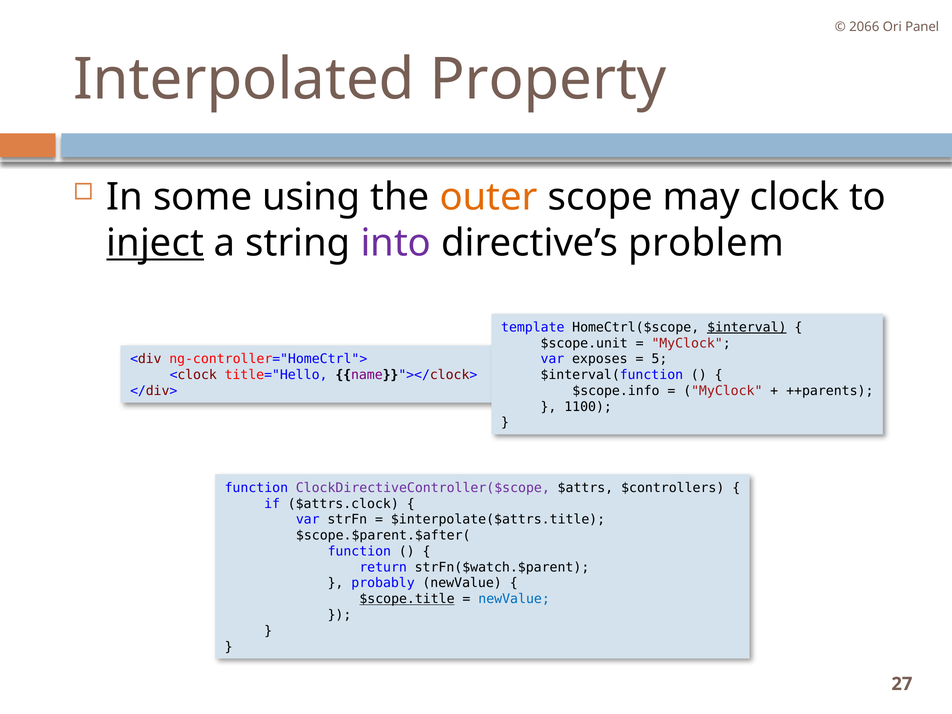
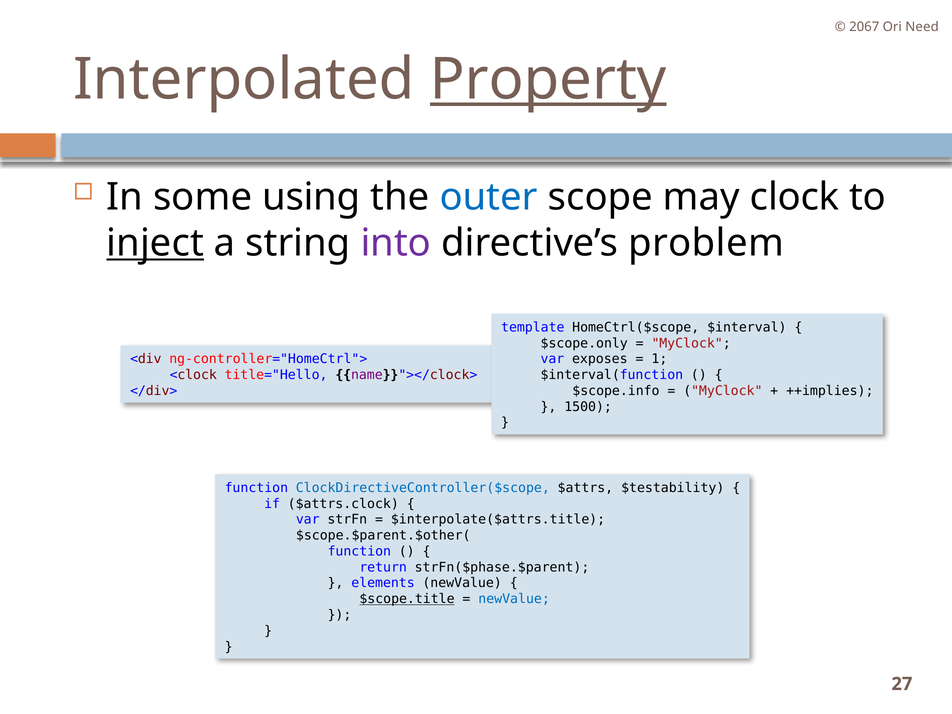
2066: 2066 -> 2067
Panel: Panel -> Need
Property underline: none -> present
outer colour: orange -> blue
$interval underline: present -> none
$scope.unit: $scope.unit -> $scope.only
5: 5 -> 1
++parents: ++parents -> ++implies
1100: 1100 -> 1500
ClockDirectiveController($scope colour: purple -> blue
$controllers: $controllers -> $testability
$scope.$parent.$after(: $scope.$parent.$after( -> $scope.$parent.$other(
strFn($watch.$parent: strFn($watch.$parent -> strFn($phase.$parent
probably: probably -> elements
